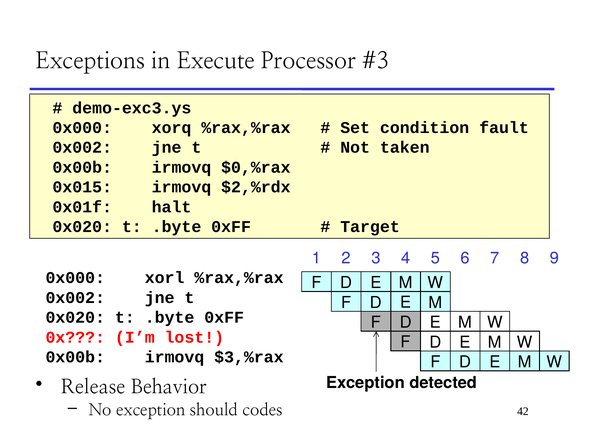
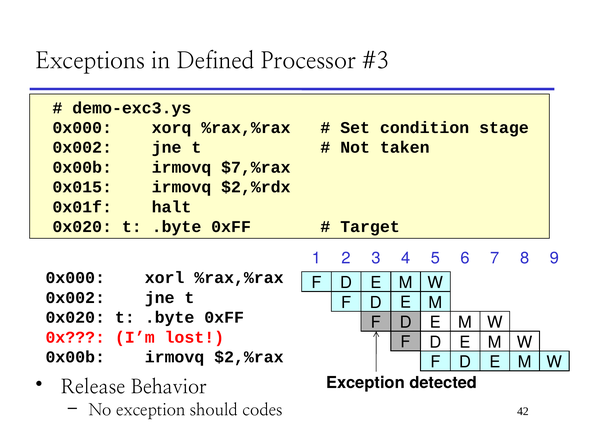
Execute: Execute -> Defined
fault: fault -> stage
$0,%rax: $0,%rax -> $7,%rax
$3,%rax: $3,%rax -> $2,%rax
